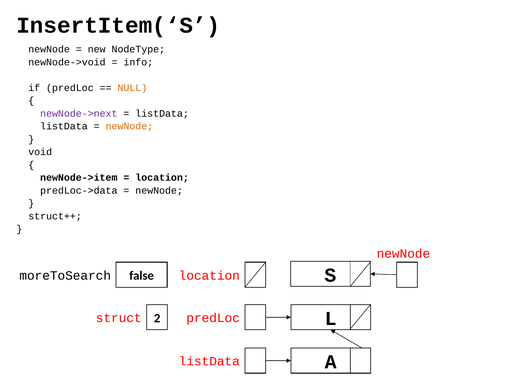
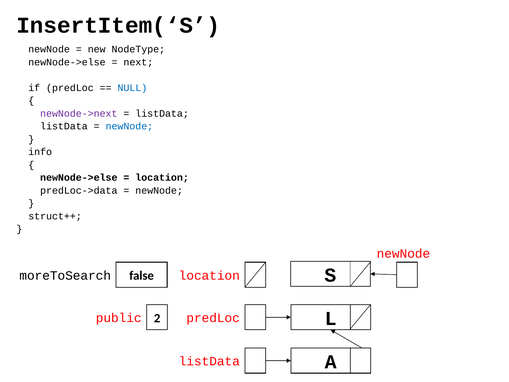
newNode->void at (67, 62): newNode->void -> newNode->else
info: info -> next
NULL colour: orange -> blue
newNode at (129, 126) colour: orange -> blue
void: void -> info
newNode->item at (79, 178): newNode->item -> newNode->else
struct: struct -> public
